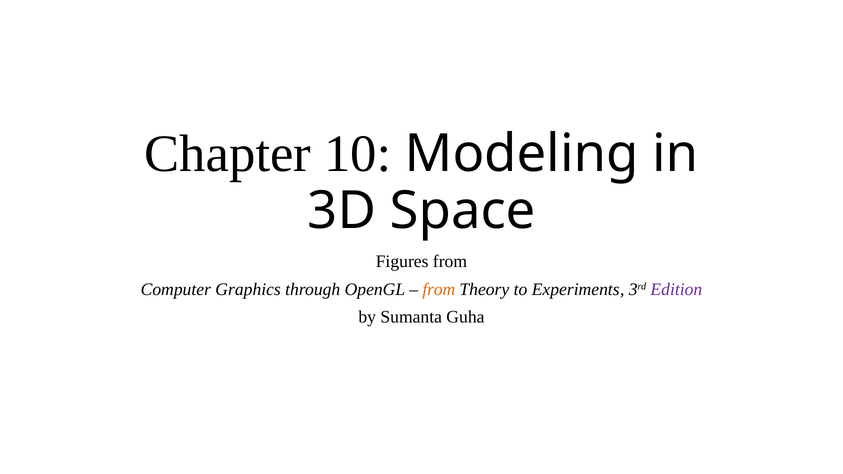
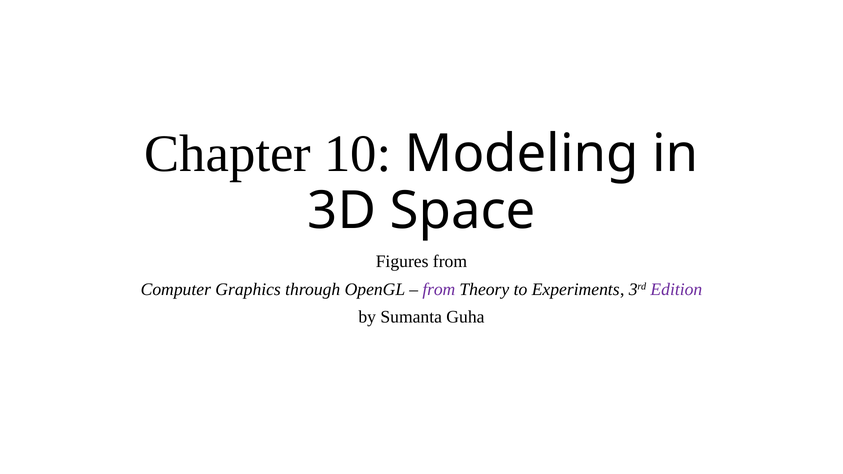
from at (439, 289) colour: orange -> purple
